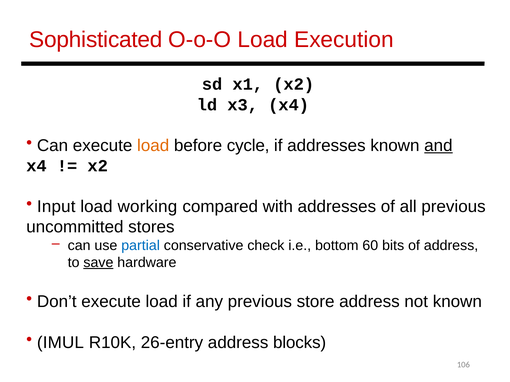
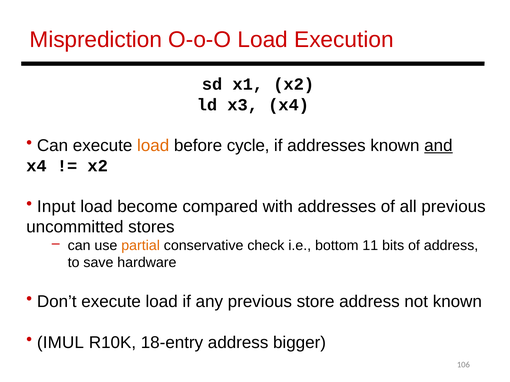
Sophisticated: Sophisticated -> Misprediction
working: working -> become
partial colour: blue -> orange
60: 60 -> 11
save underline: present -> none
26-entry: 26-entry -> 18-entry
blocks: blocks -> bigger
